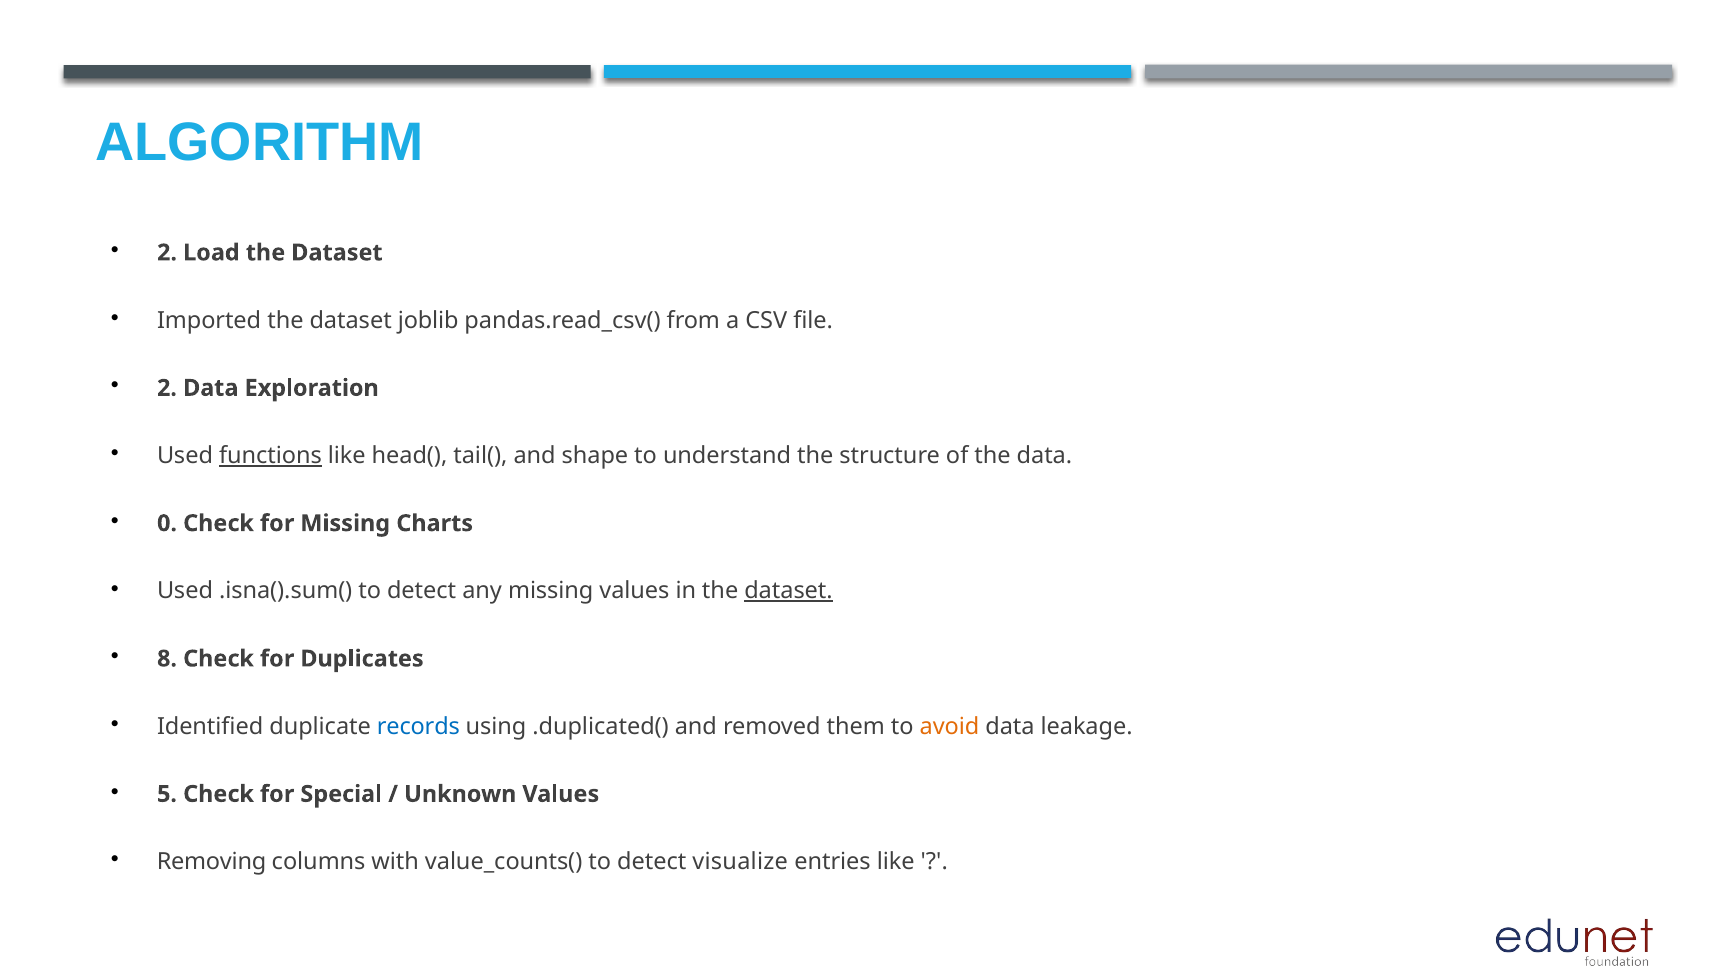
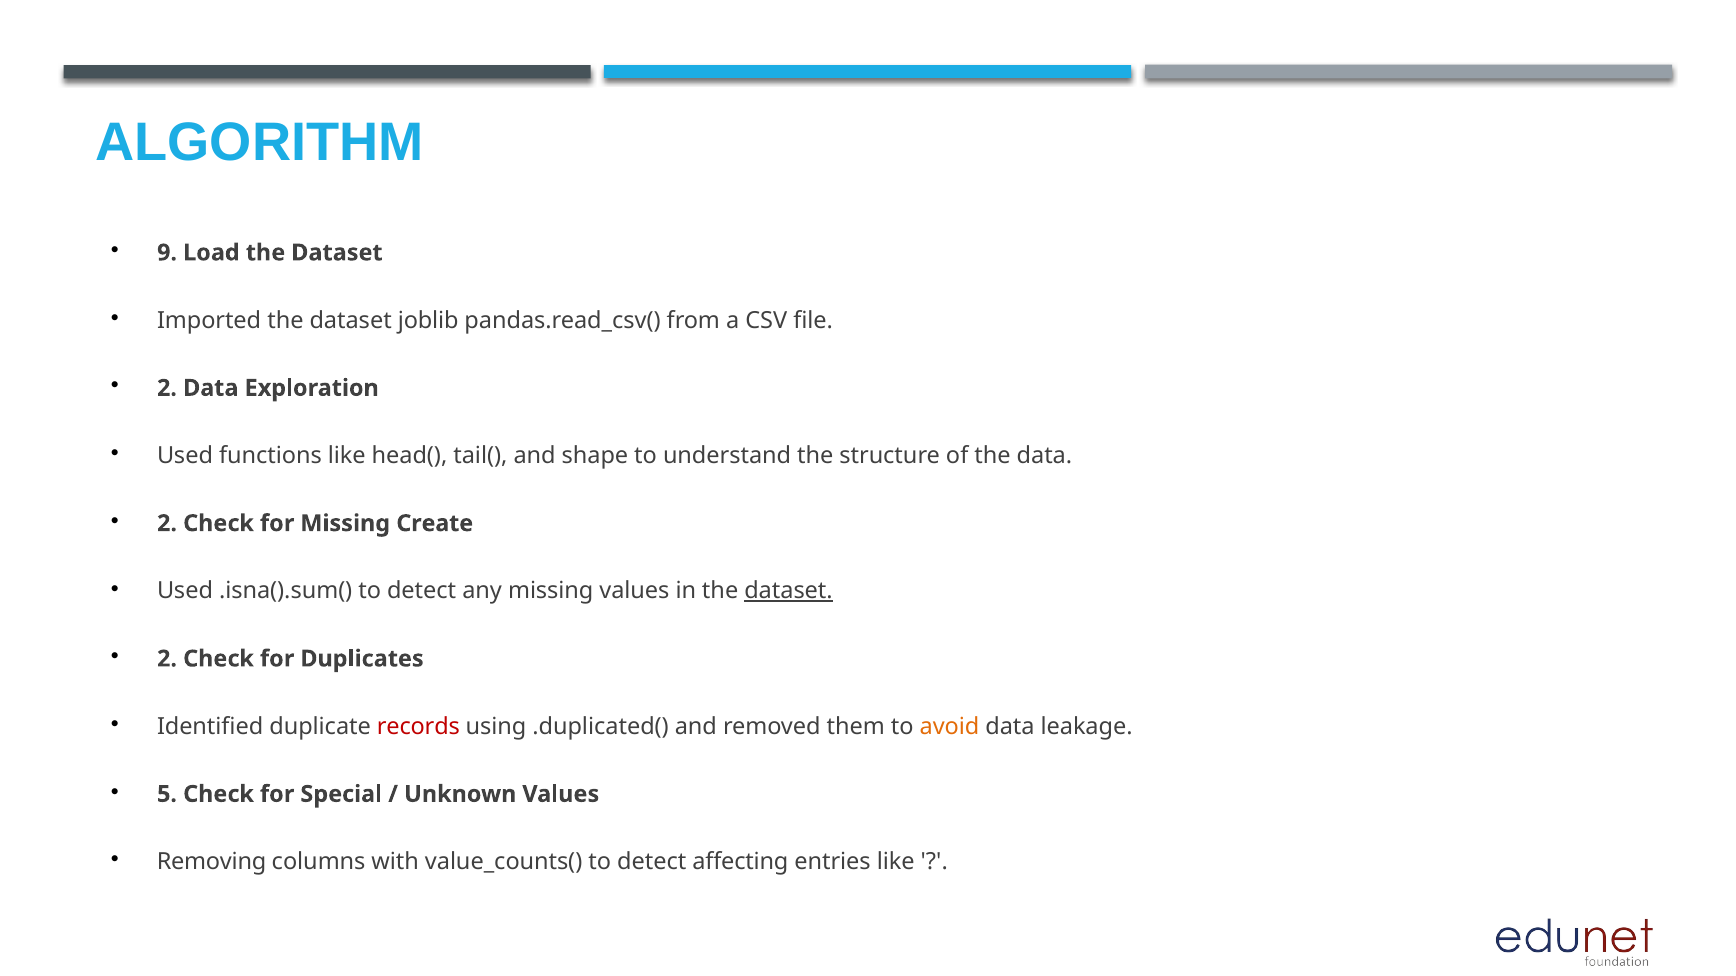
2 at (167, 253): 2 -> 9
functions underline: present -> none
0 at (167, 524): 0 -> 2
Charts: Charts -> Create
8 at (167, 659): 8 -> 2
records colour: blue -> red
visualize: visualize -> affecting
